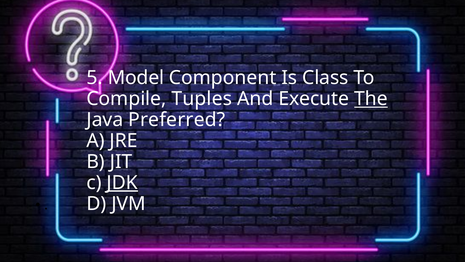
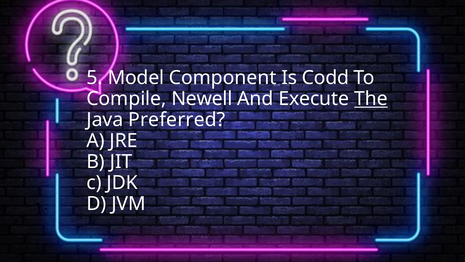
Class: Class -> Codd
Tuples: Tuples -> Newell
JDK underline: present -> none
